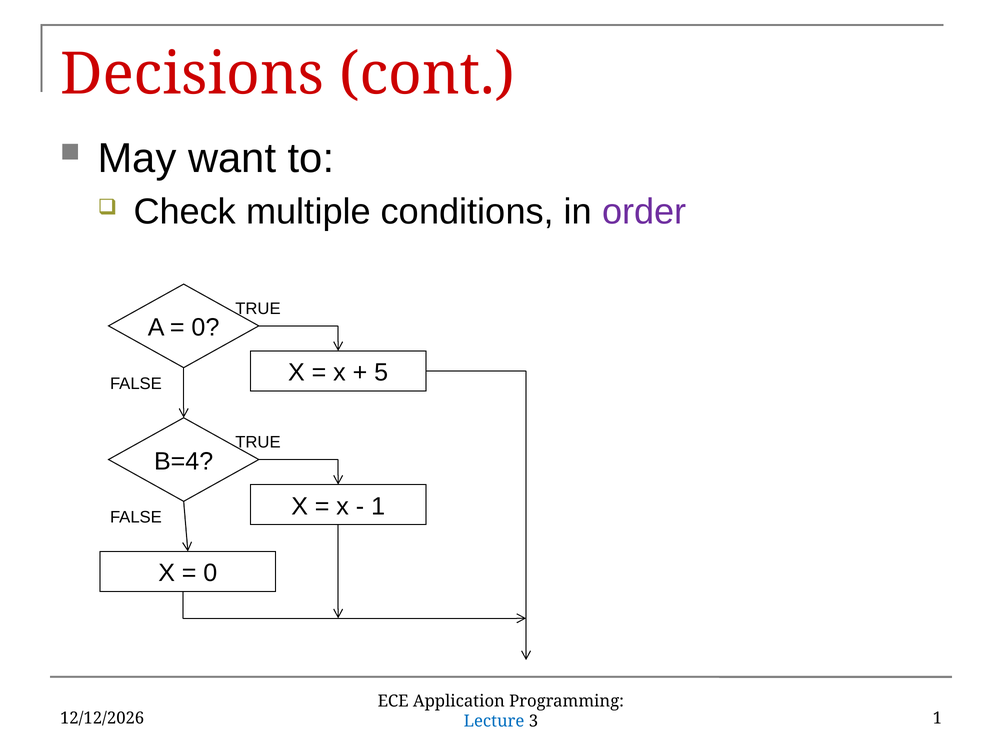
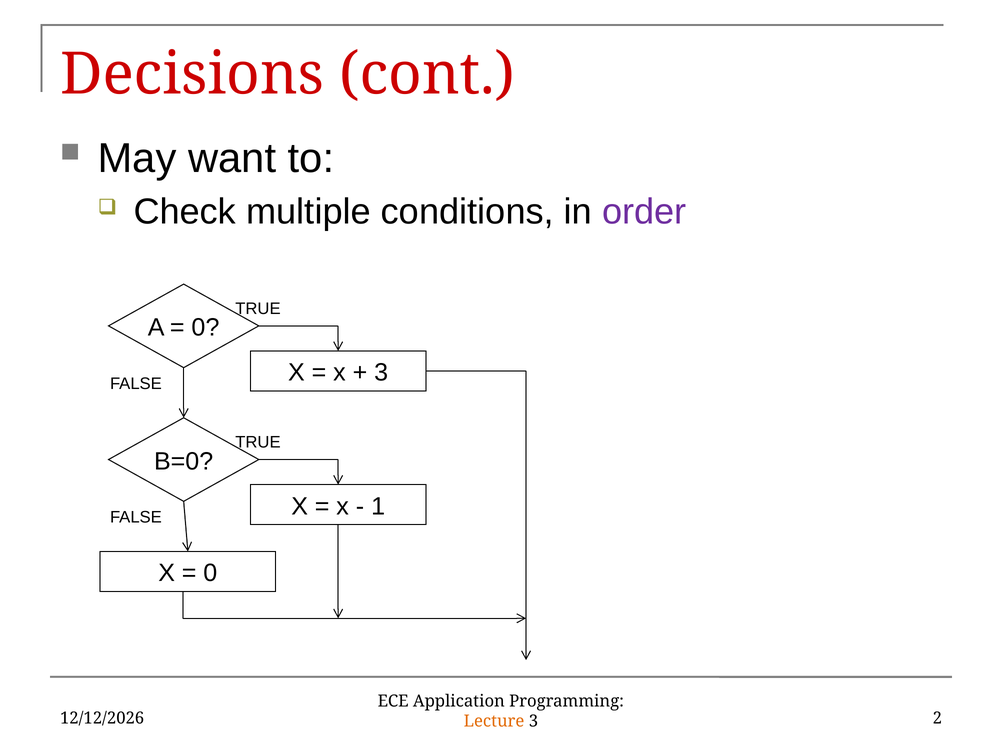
5 at (381, 372): 5 -> 3
B=4: B=4 -> B=0
Lecture colour: blue -> orange
3 1: 1 -> 2
